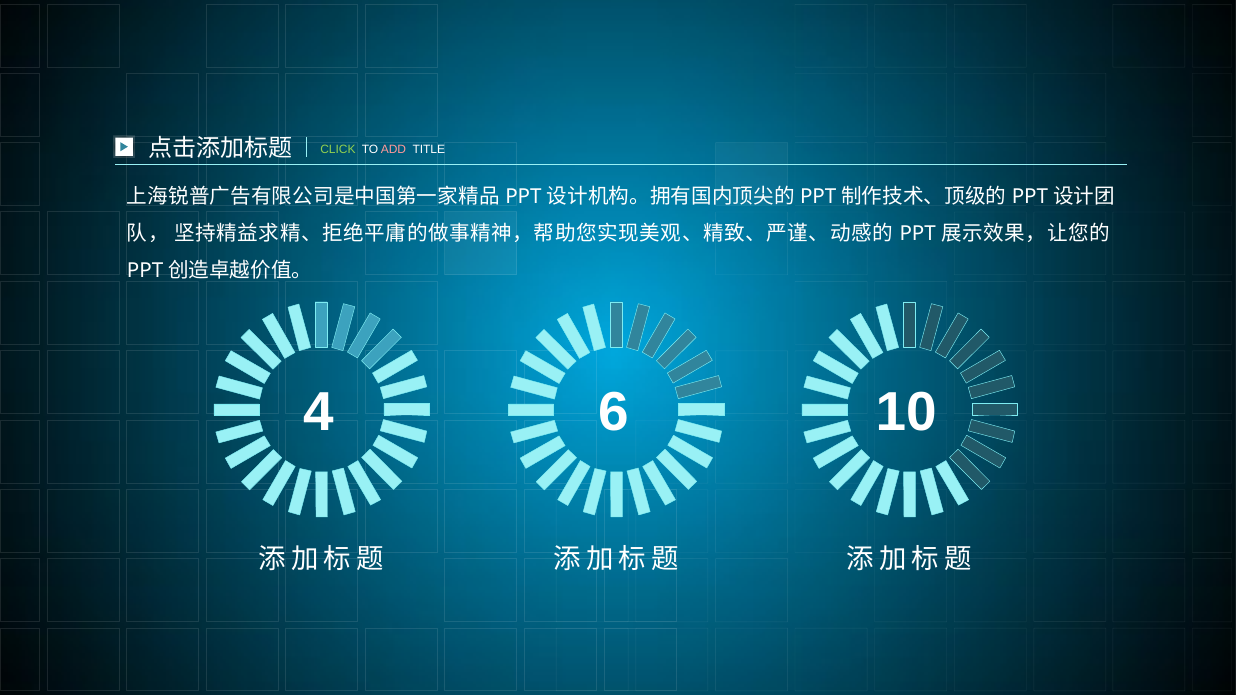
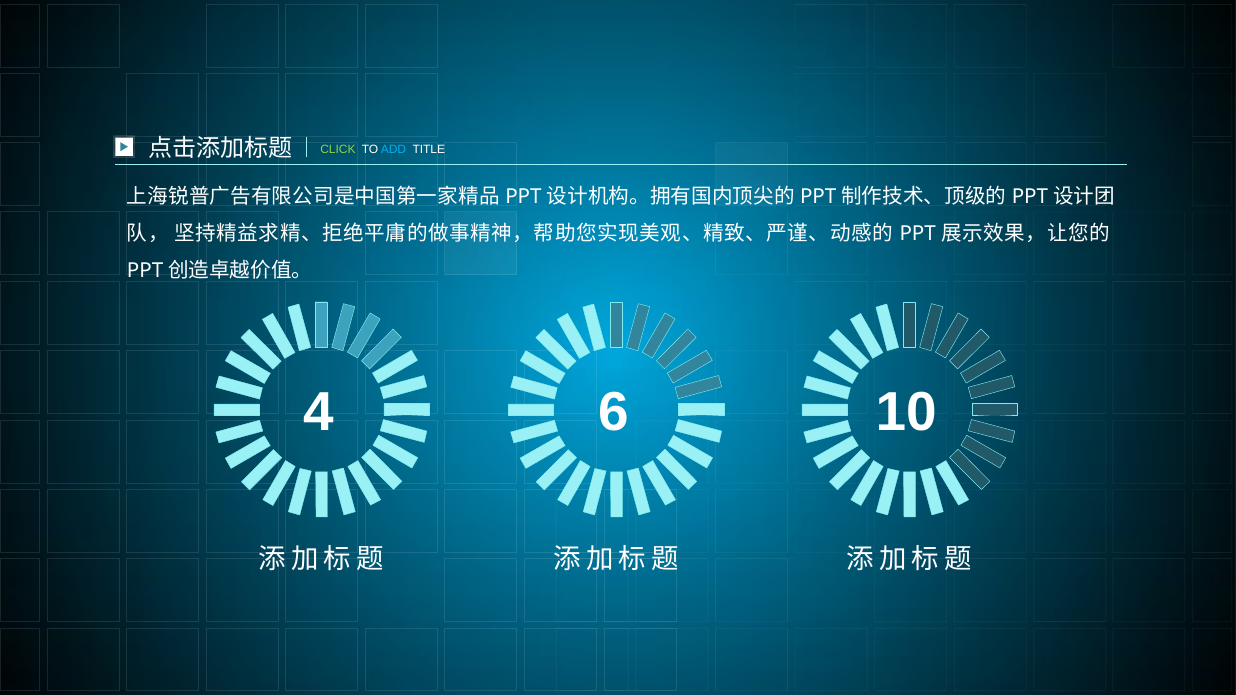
ADD colour: pink -> light blue
